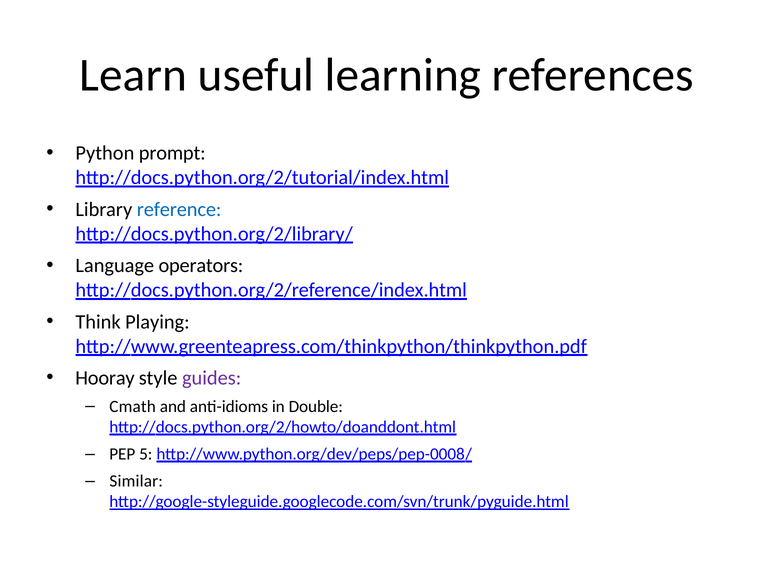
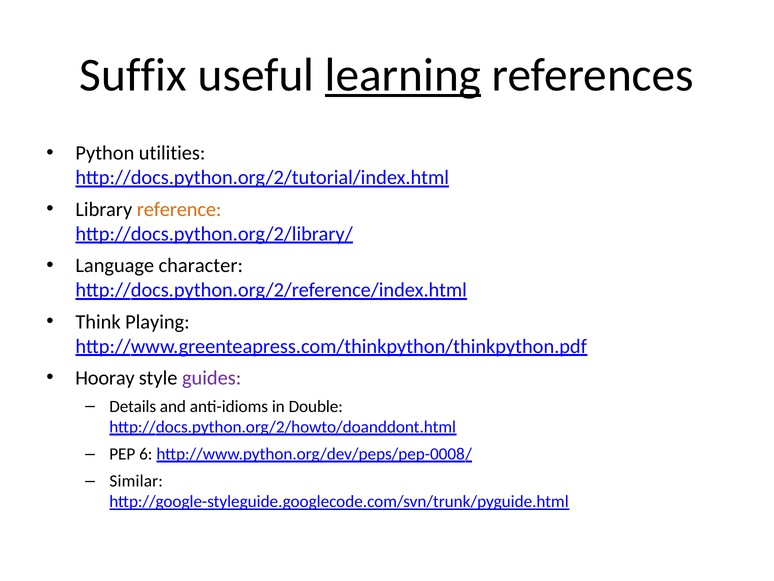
Learn: Learn -> Suffix
learning underline: none -> present
prompt: prompt -> utilities
reference colour: blue -> orange
operators: operators -> character
Cmath: Cmath -> Details
5: 5 -> 6
